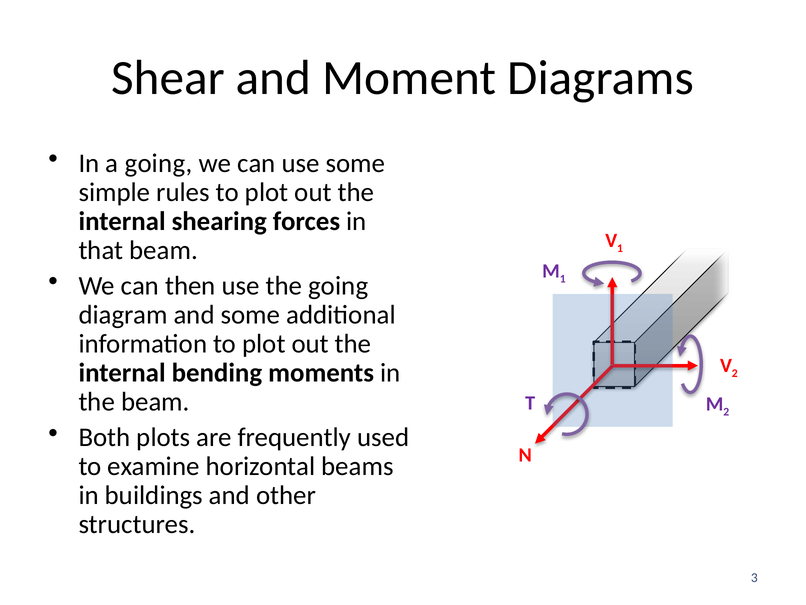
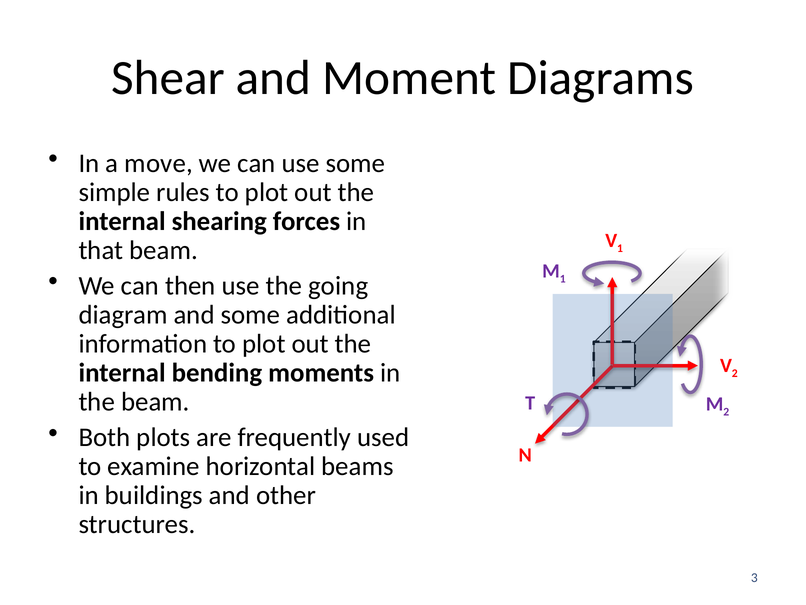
a going: going -> move
